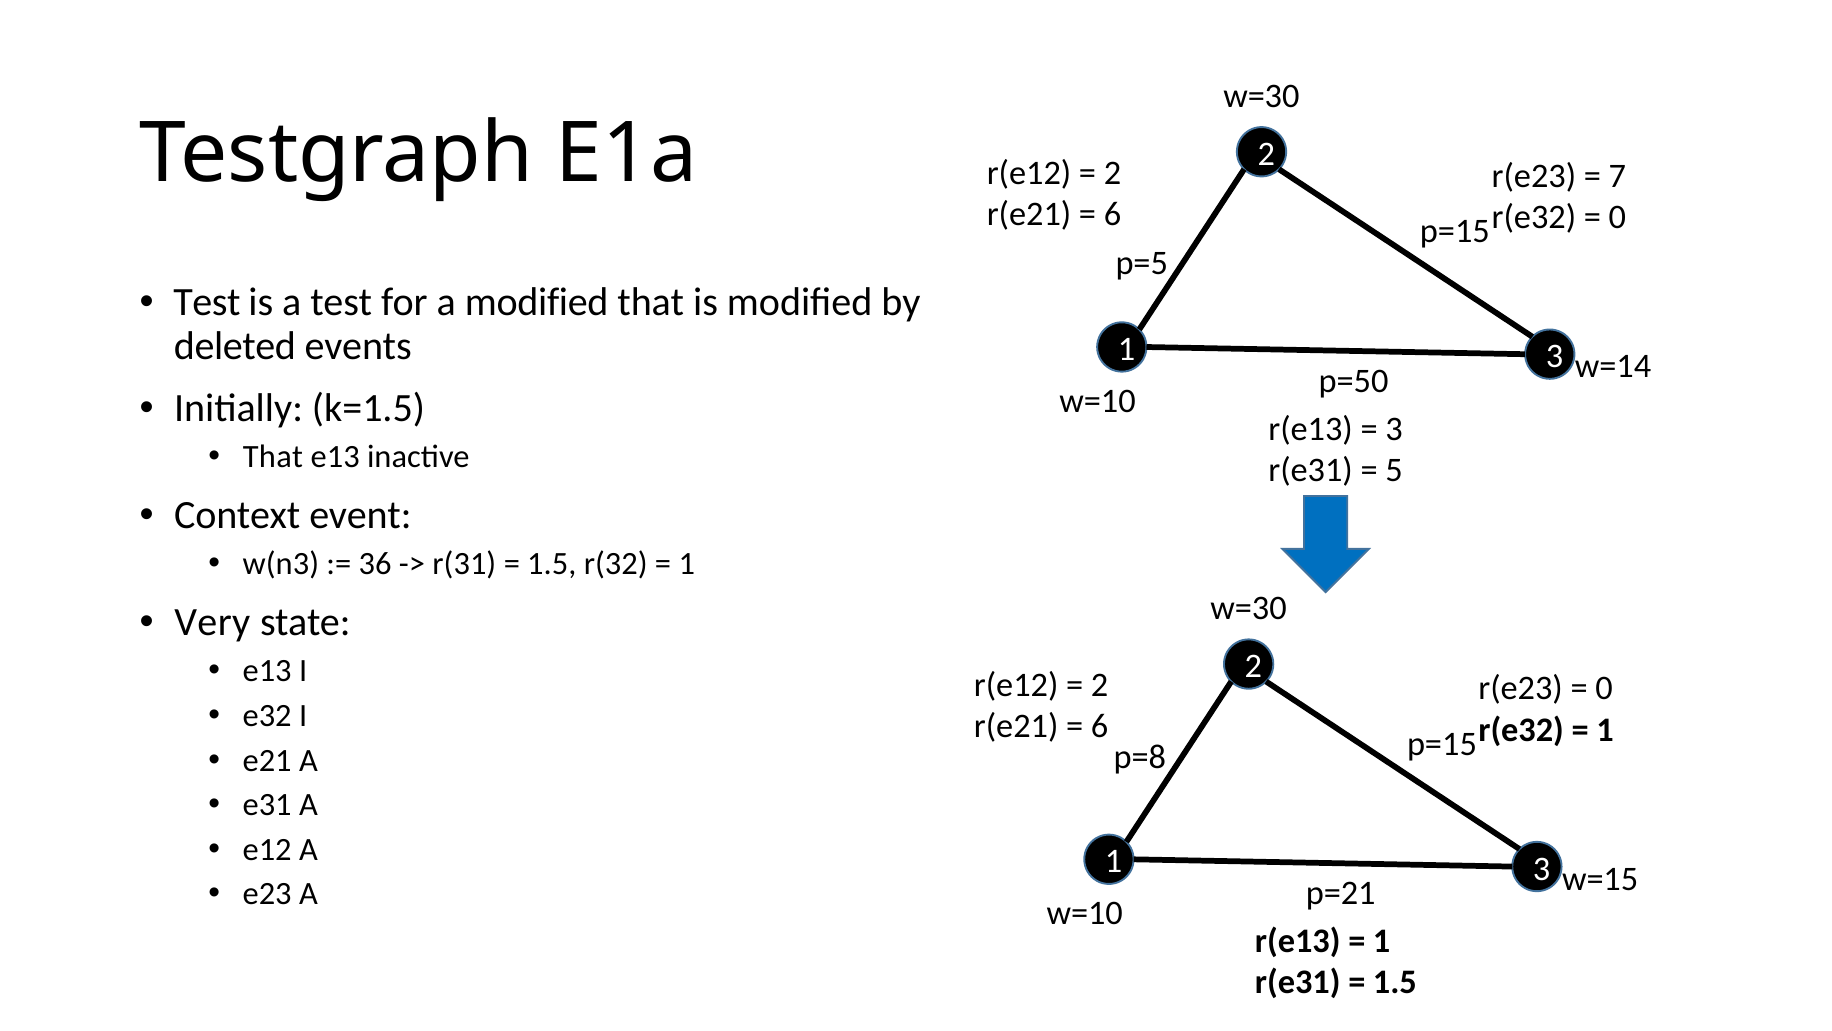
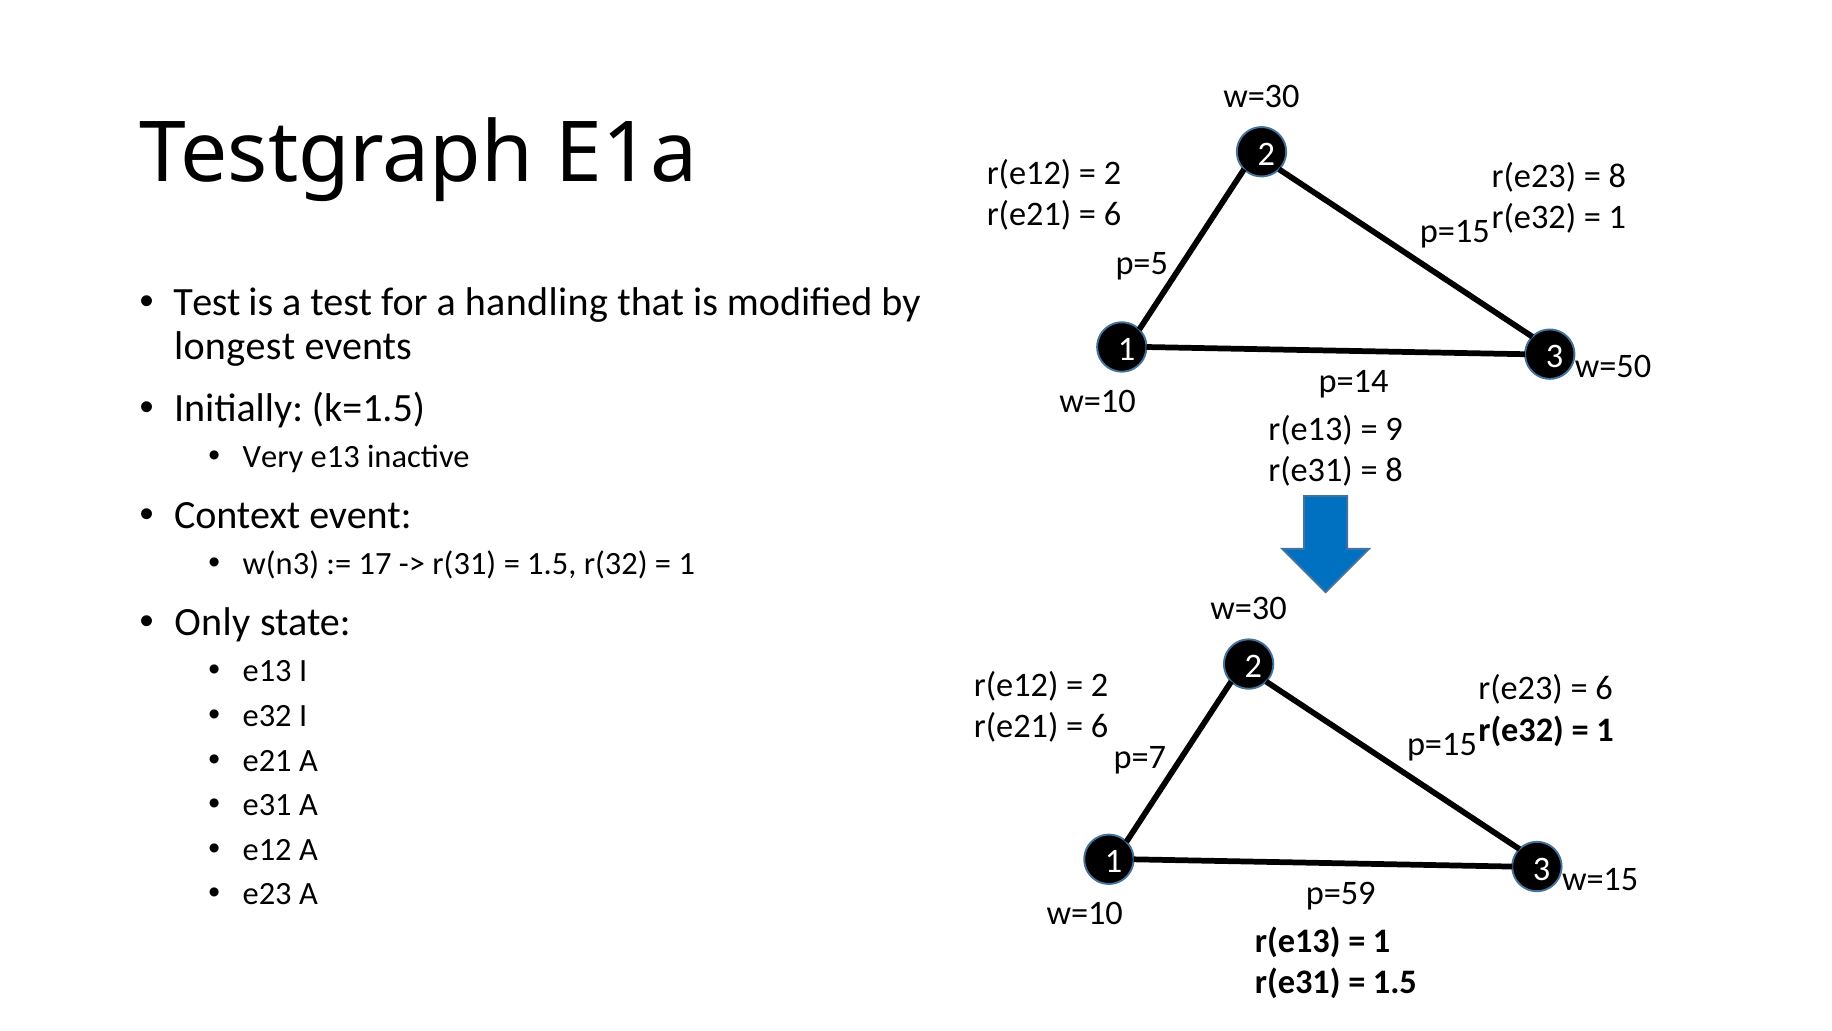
7 at (1617, 176): 7 -> 8
0 at (1617, 217): 0 -> 1
a modified: modified -> handling
deleted: deleted -> longest
w=14: w=14 -> w=50
p=50: p=50 -> p=14
3 at (1394, 429): 3 -> 9
That at (273, 457): That -> Very
5 at (1394, 470): 5 -> 8
36: 36 -> 17
Very: Very -> Only
0 at (1604, 688): 0 -> 6
p=8: p=8 -> p=7
p=21: p=21 -> p=59
